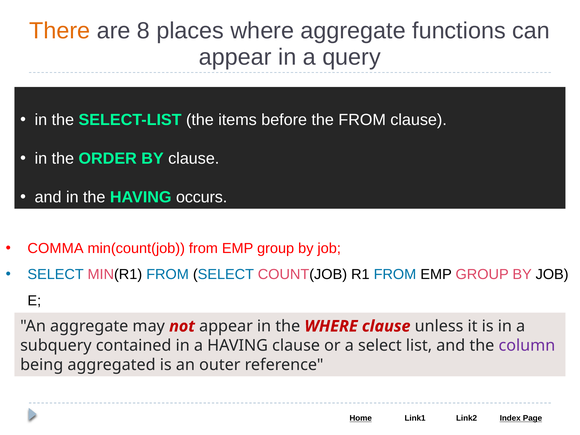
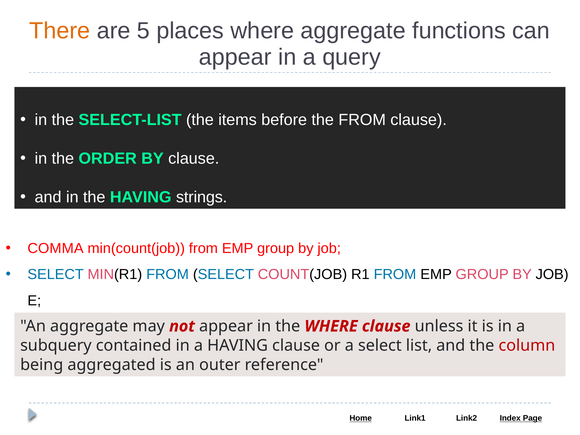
8: 8 -> 5
occurs: occurs -> strings
column colour: purple -> red
